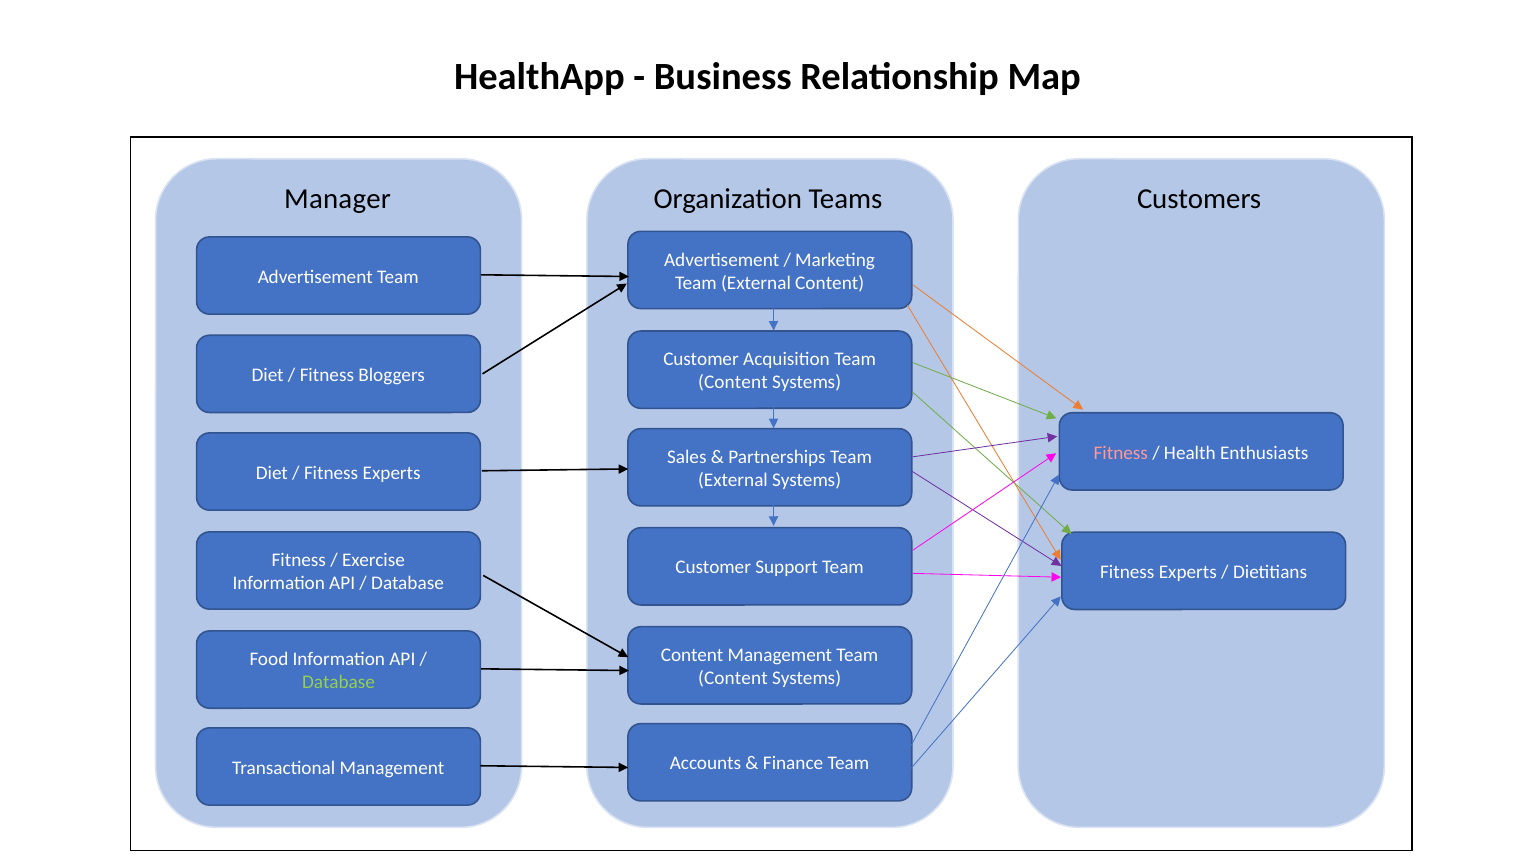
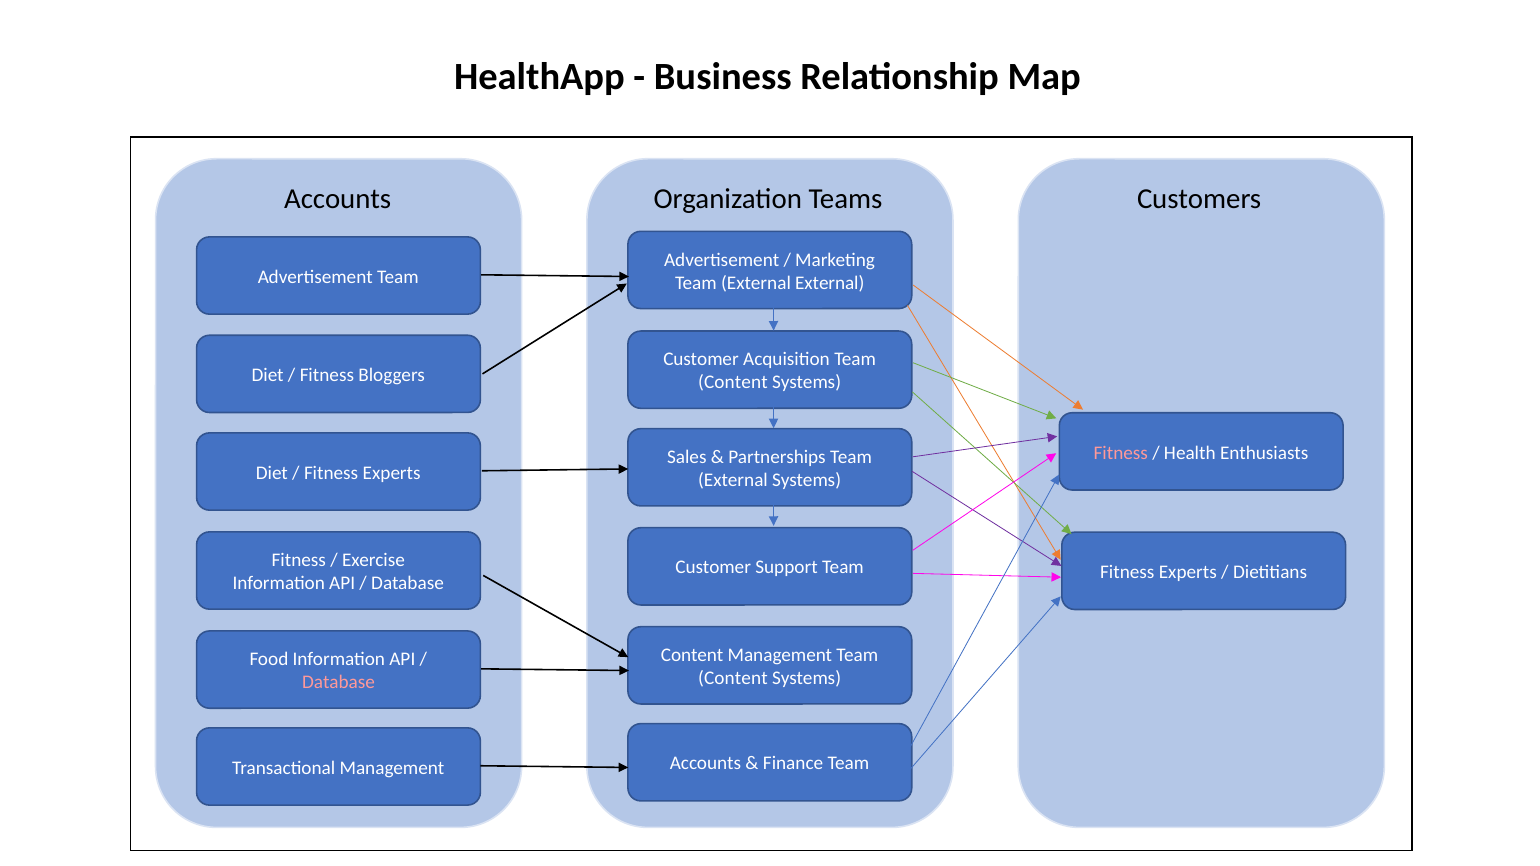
Manager at (338, 199): Manager -> Accounts
External Content: Content -> External
Database at (338, 683) colour: light green -> pink
